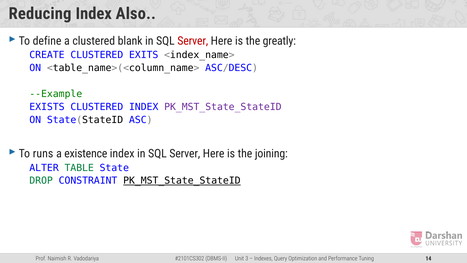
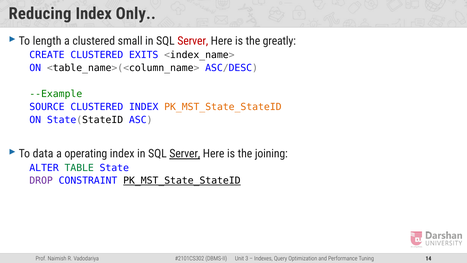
Also: Also -> Only
define: define -> length
blank: blank -> small
EXISTS: EXISTS -> SOURCE
PK_MST_State_StateID at (223, 107) colour: purple -> orange
runs: runs -> data
existence: existence -> operating
Server at (185, 154) underline: none -> present
DROP colour: green -> purple
